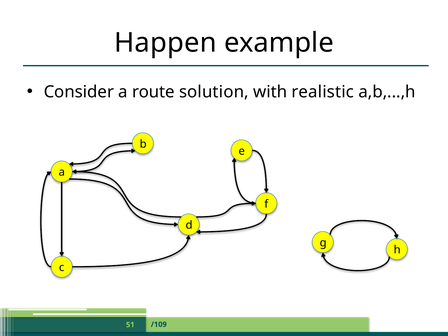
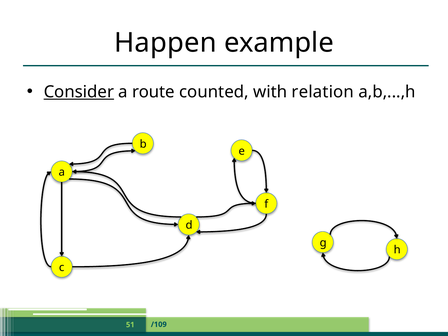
Consider underline: none -> present
solution: solution -> counted
realistic: realistic -> relation
